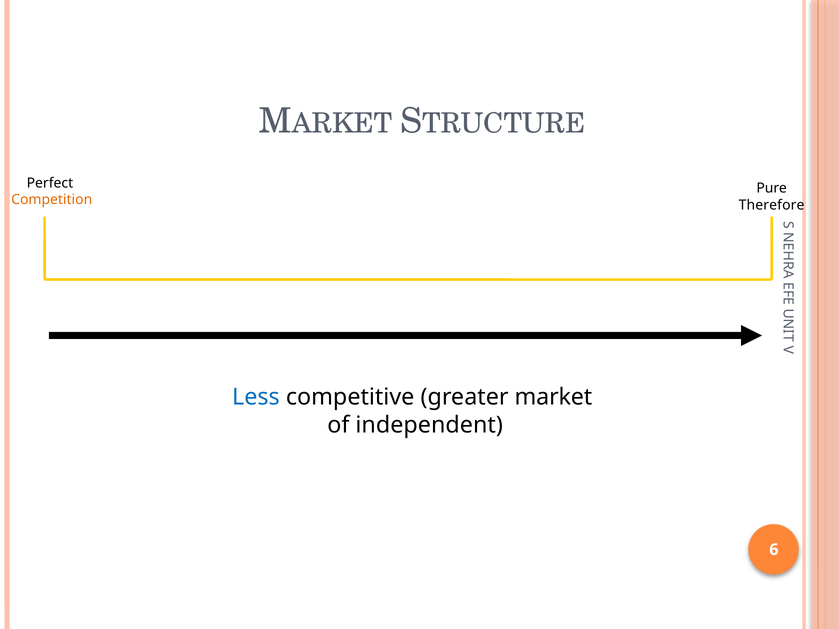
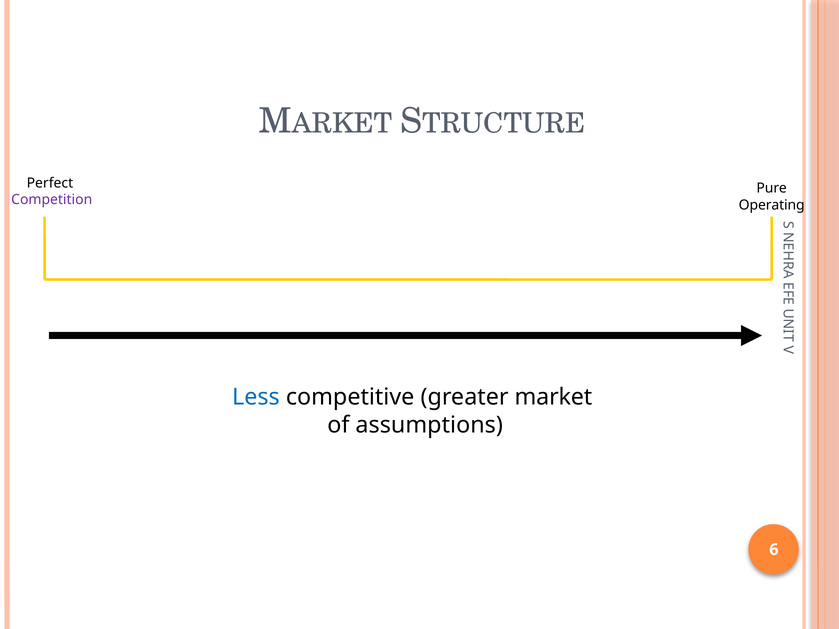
Competition colour: orange -> purple
Therefore: Therefore -> Operating
independent: independent -> assumptions
